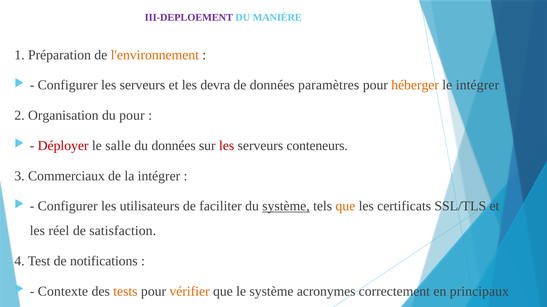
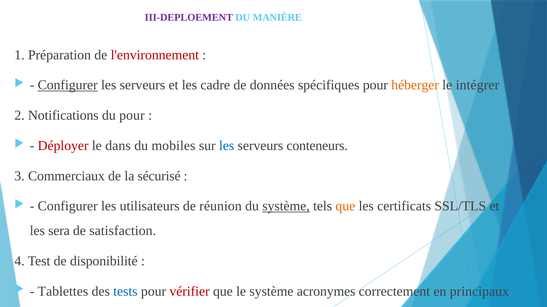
l'environnement colour: orange -> red
Configurer at (68, 85) underline: none -> present
devra: devra -> cadre
paramètres: paramètres -> spécifiques
Organisation: Organisation -> Notifications
salle: salle -> dans
du données: données -> mobiles
les at (227, 146) colour: red -> blue
la intégrer: intégrer -> sécurisé
faciliter: faciliter -> réunion
réel: réel -> sera
notifications: notifications -> disponibilité
Contexte: Contexte -> Tablettes
tests colour: orange -> blue
vérifier colour: orange -> red
